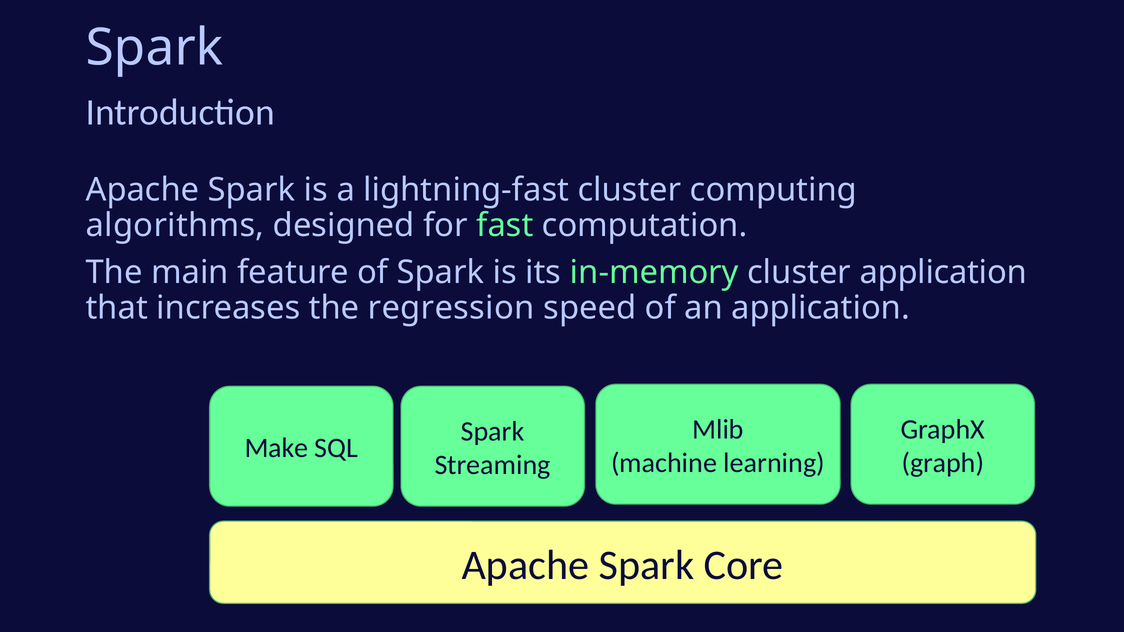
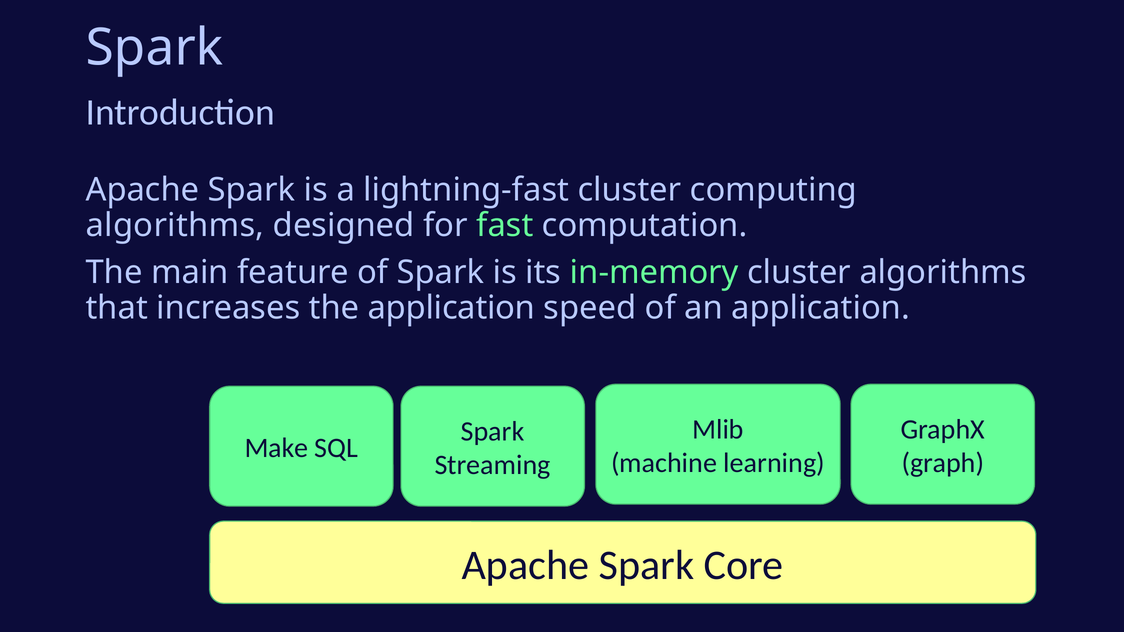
cluster application: application -> algorithms
the regression: regression -> application
